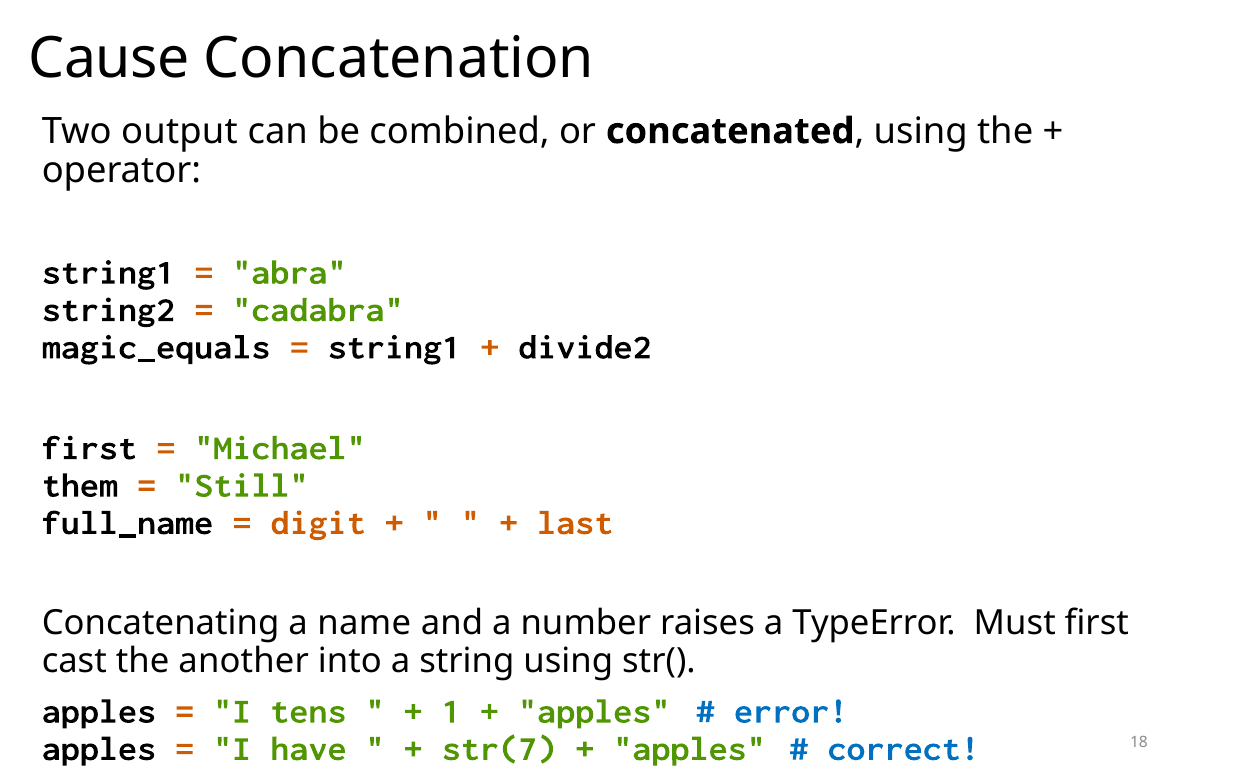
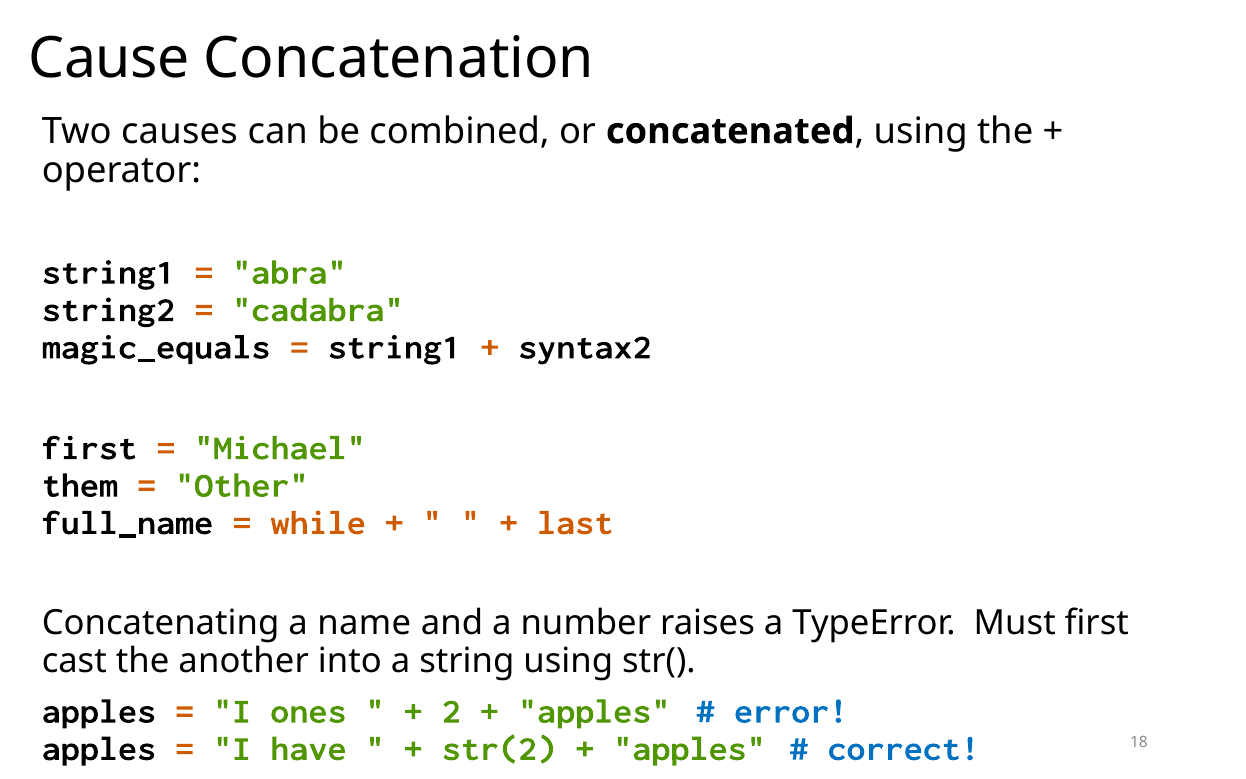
output: output -> causes
divide2: divide2 -> syntax2
Still: Still -> Other
digit: digit -> while
tens: tens -> ones
1: 1 -> 2
str(7: str(7 -> str(2
